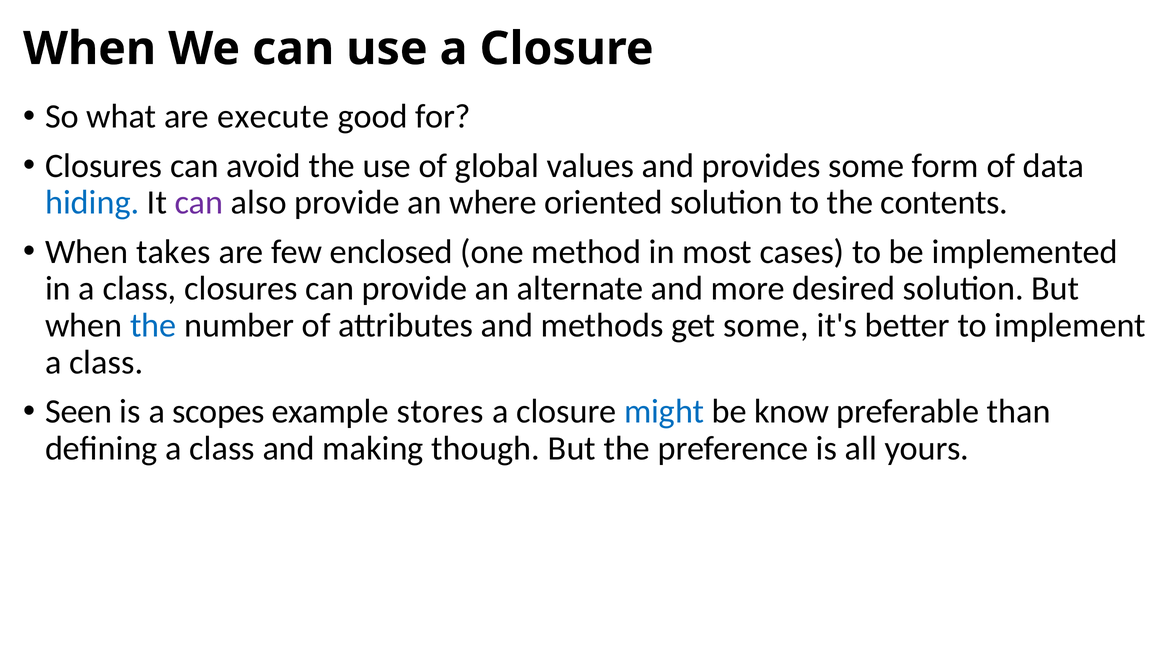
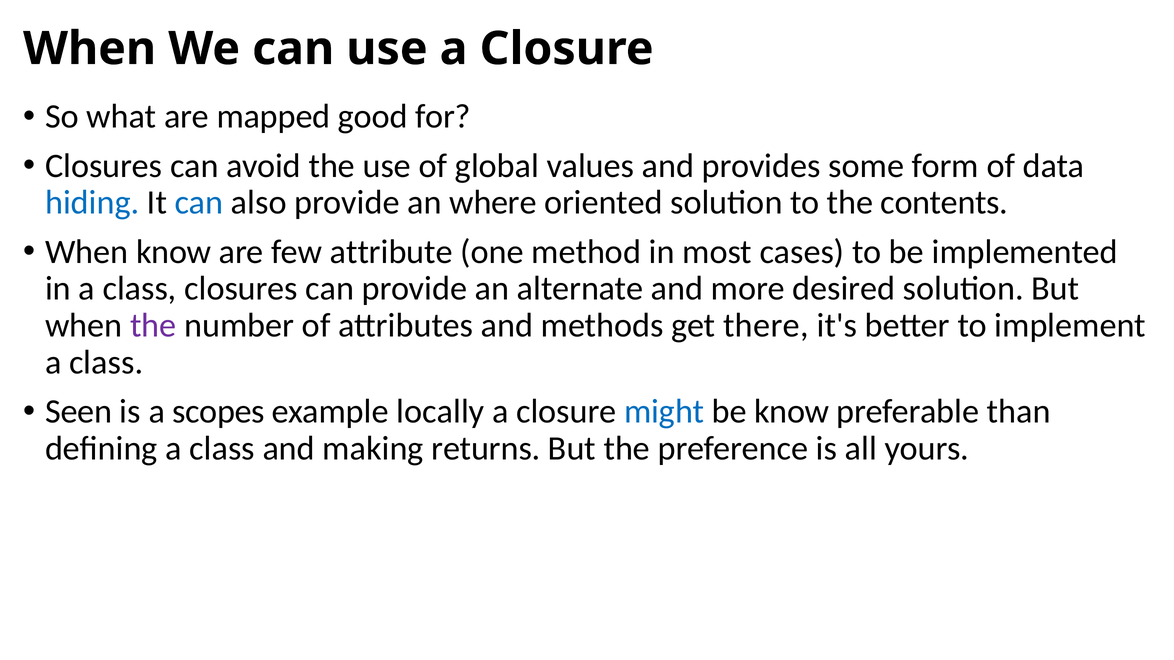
execute: execute -> mapped
can at (199, 203) colour: purple -> blue
When takes: takes -> know
enclosed: enclosed -> attribute
the at (153, 326) colour: blue -> purple
get some: some -> there
stores: stores -> locally
though: though -> returns
